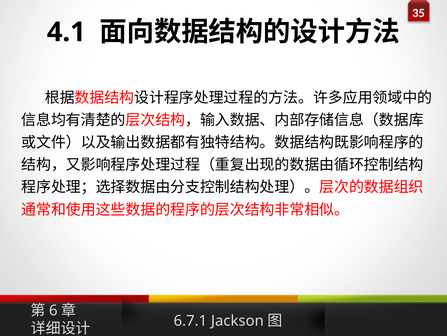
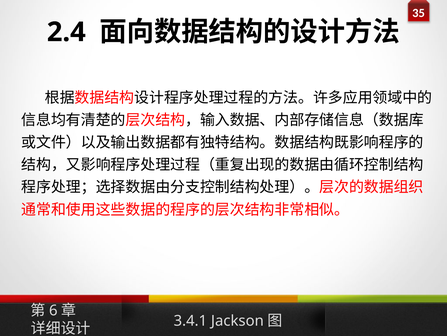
4.1: 4.1 -> 2.4
6.7.1: 6.7.1 -> 3.4.1
